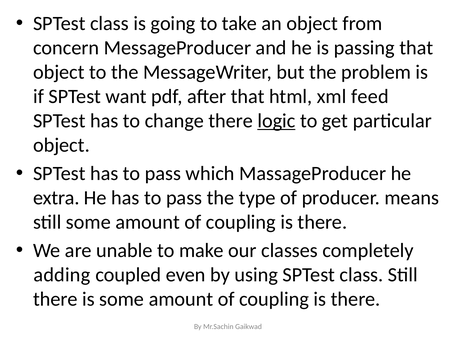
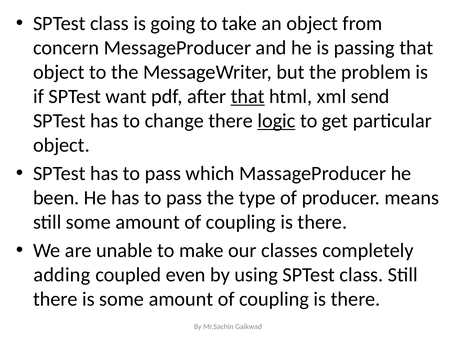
that at (248, 96) underline: none -> present
feed: feed -> send
extra: extra -> been
